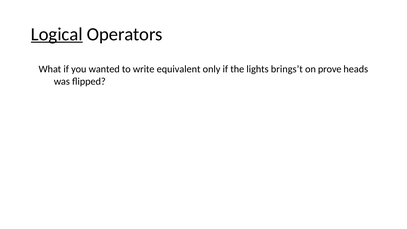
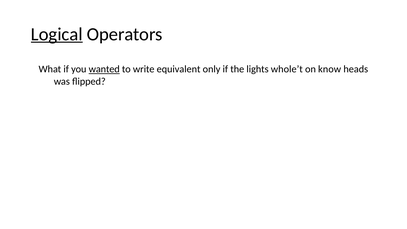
wanted underline: none -> present
brings’t: brings’t -> whole’t
prove: prove -> know
